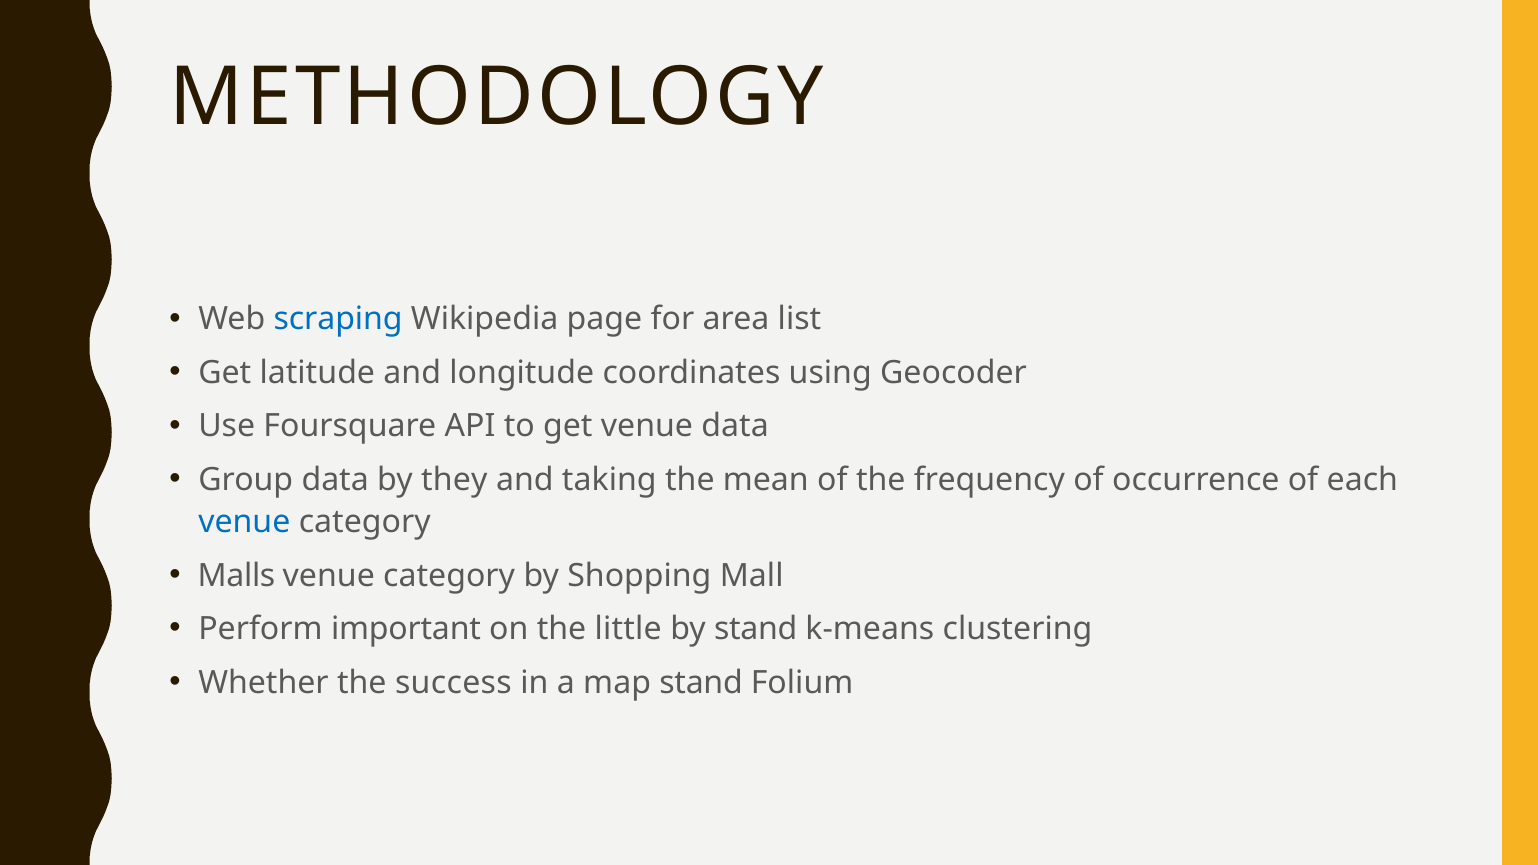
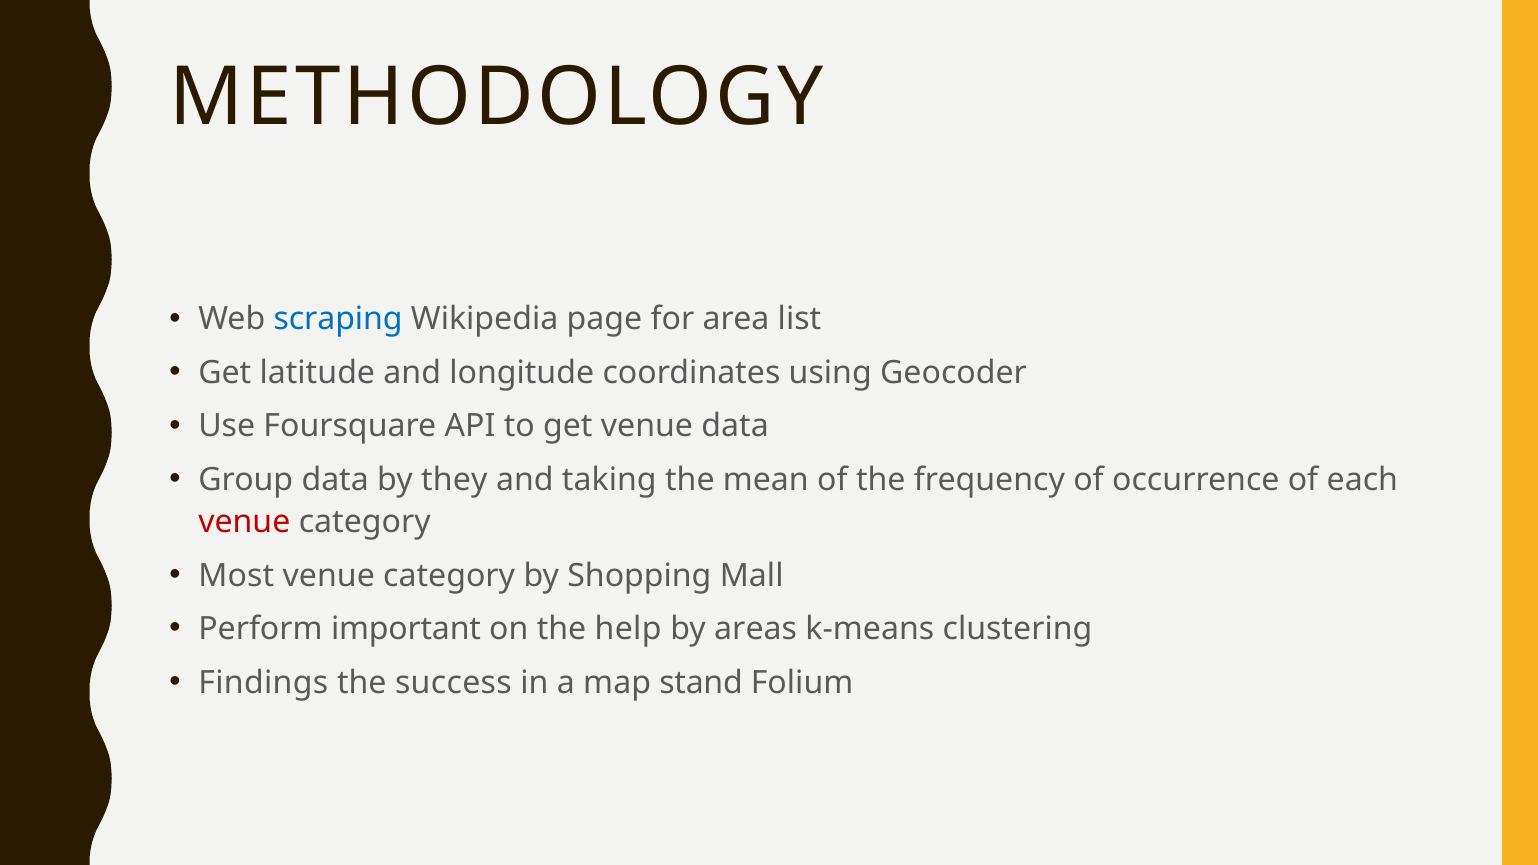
venue at (244, 522) colour: blue -> red
Malls: Malls -> Most
little: little -> help
by stand: stand -> areas
Whether: Whether -> Findings
